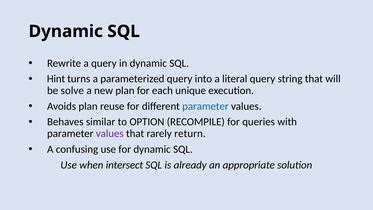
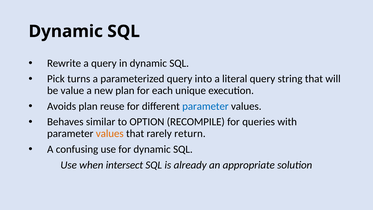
Hint: Hint -> Pick
solve: solve -> value
values at (110, 134) colour: purple -> orange
